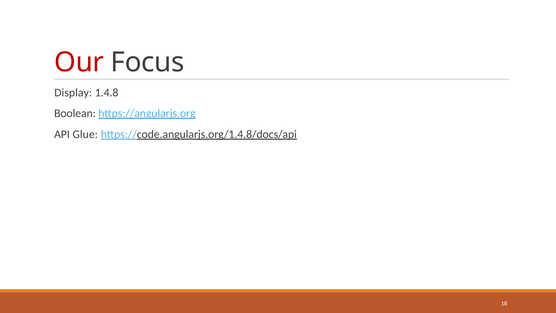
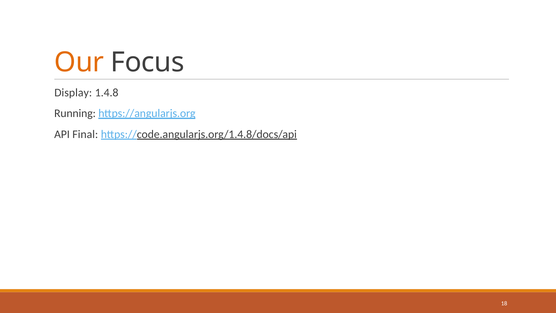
Our colour: red -> orange
Boolean: Boolean -> Running
Glue: Glue -> Final
